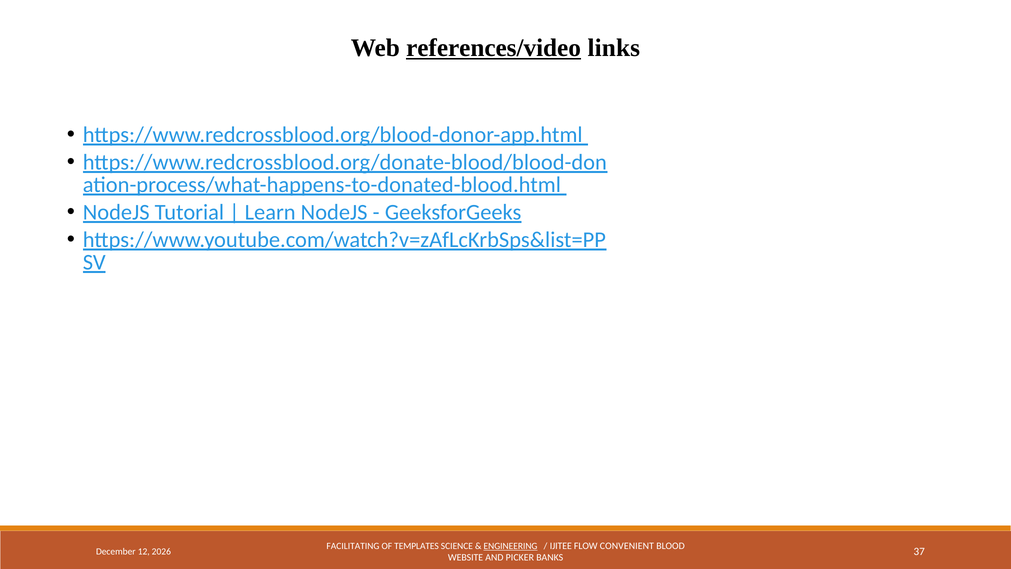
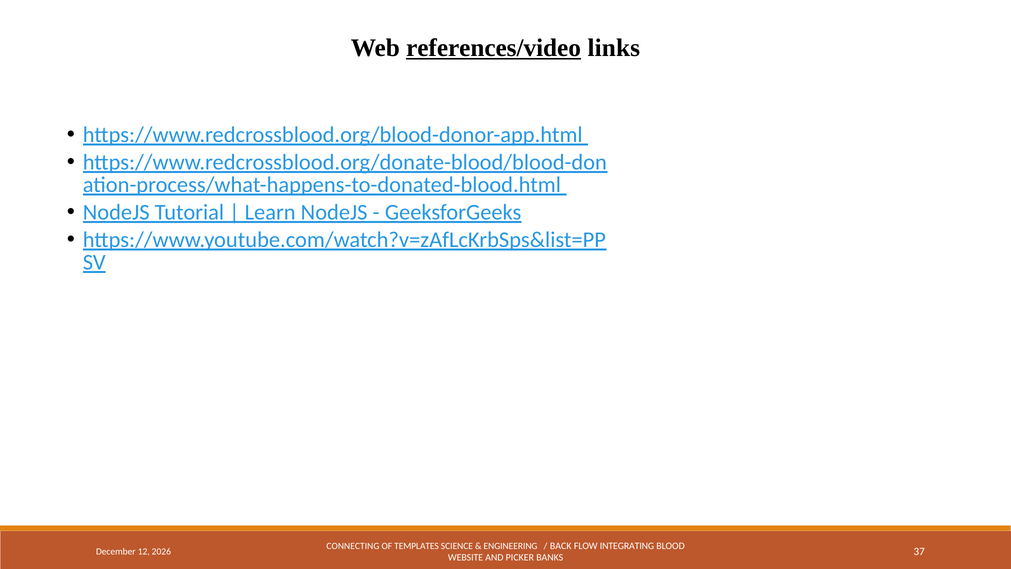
FACILITATING: FACILITATING -> CONNECTING
ENGINEERING underline: present -> none
IJITEE: IJITEE -> BACK
CONVENIENT: CONVENIENT -> INTEGRATING
